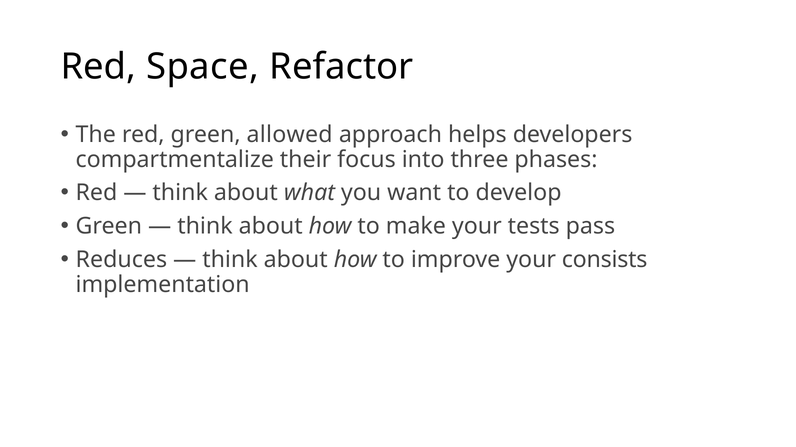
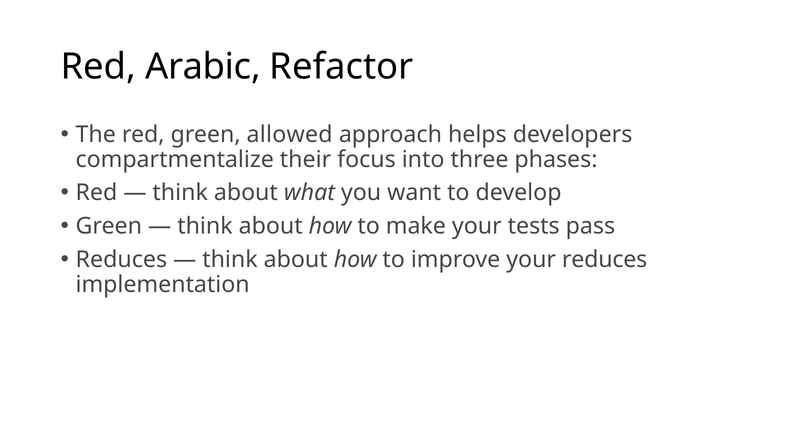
Space: Space -> Arabic
your consists: consists -> reduces
